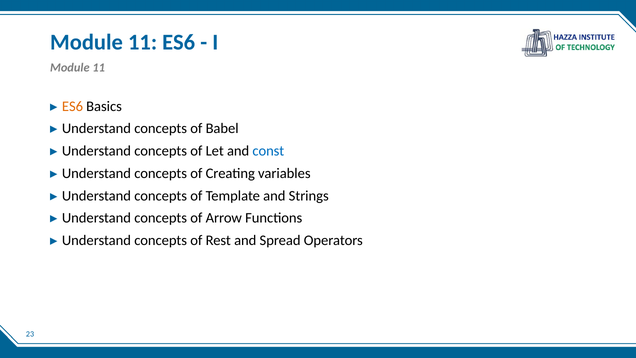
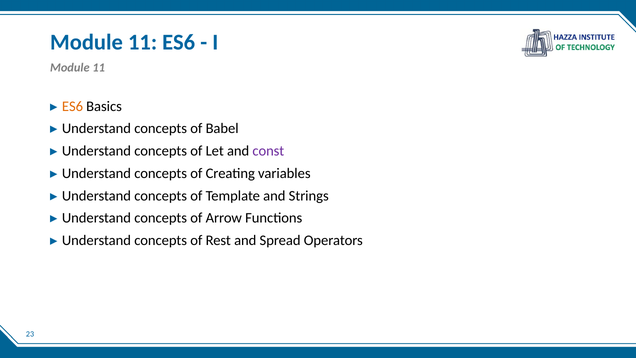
const colour: blue -> purple
